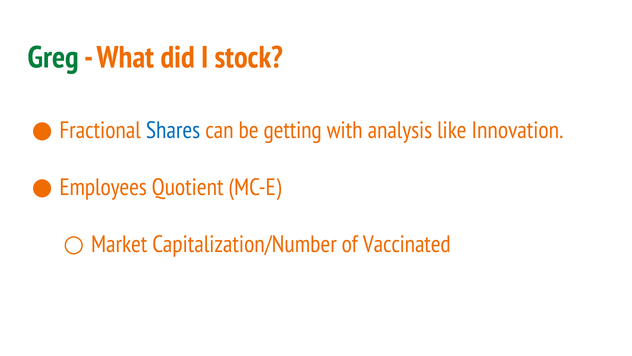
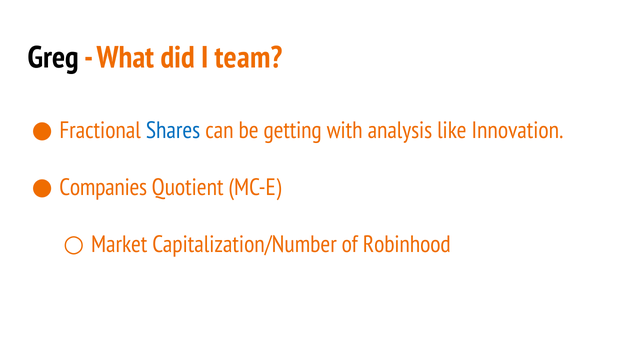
Greg colour: green -> black
stock: stock -> team
Employees: Employees -> Companies
Vaccinated: Vaccinated -> Robinhood
